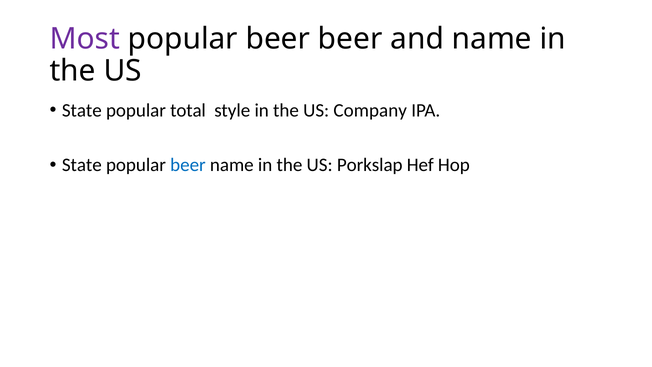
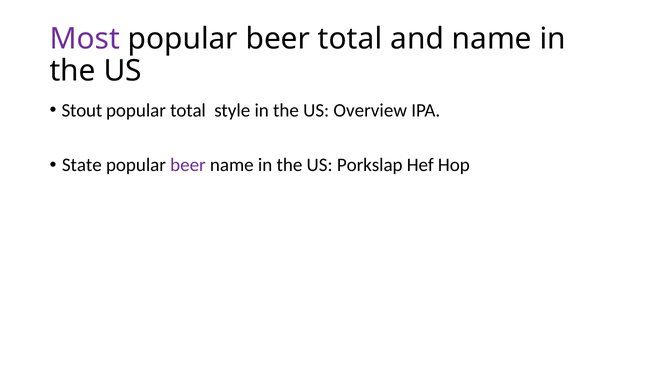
beer beer: beer -> total
State at (82, 110): State -> Stout
Company: Company -> Overview
beer at (188, 165) colour: blue -> purple
